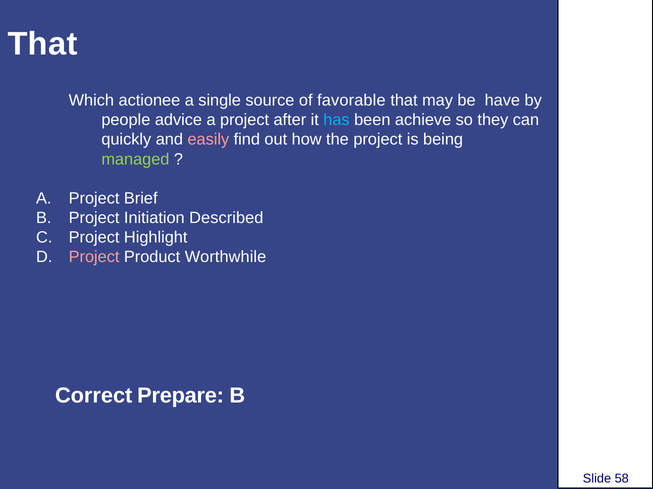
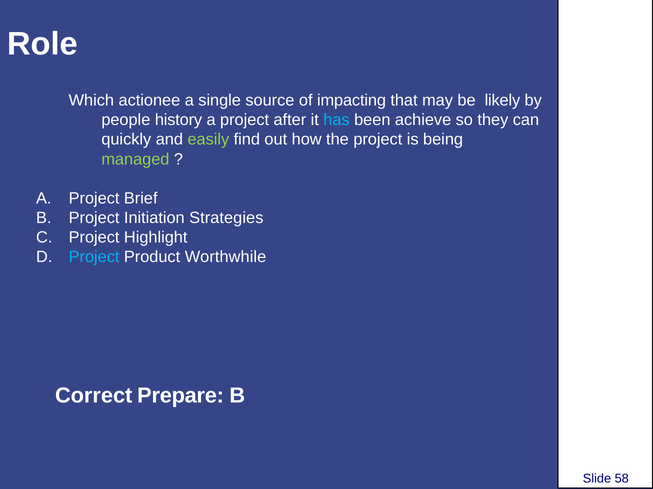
That at (43, 44): That -> Role
favorable: favorable -> impacting
have: have -> likely
advice: advice -> history
easily colour: pink -> light green
Described: Described -> Strategies
Project at (94, 257) colour: pink -> light blue
